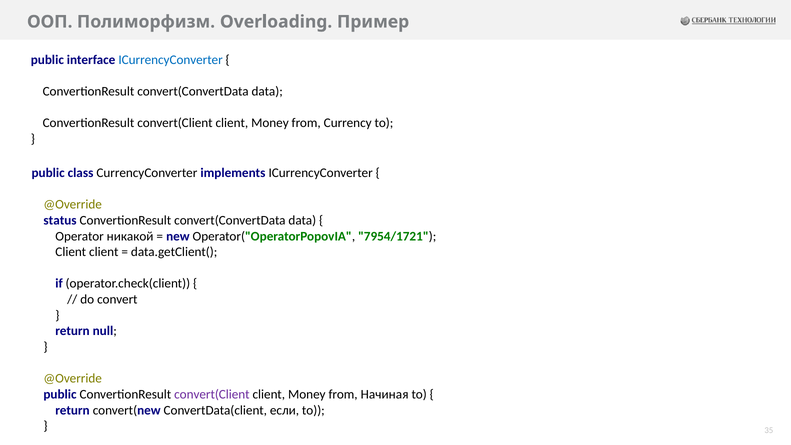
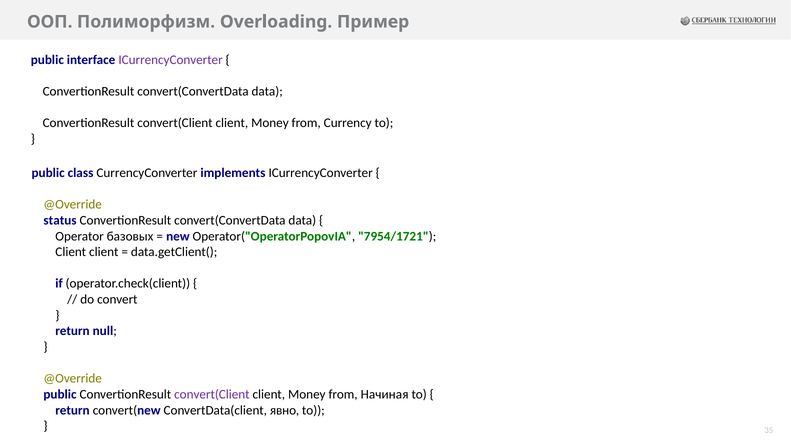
ICurrencyConverter at (171, 60) colour: blue -> purple
никакой: никакой -> базовых
если: если -> явно
